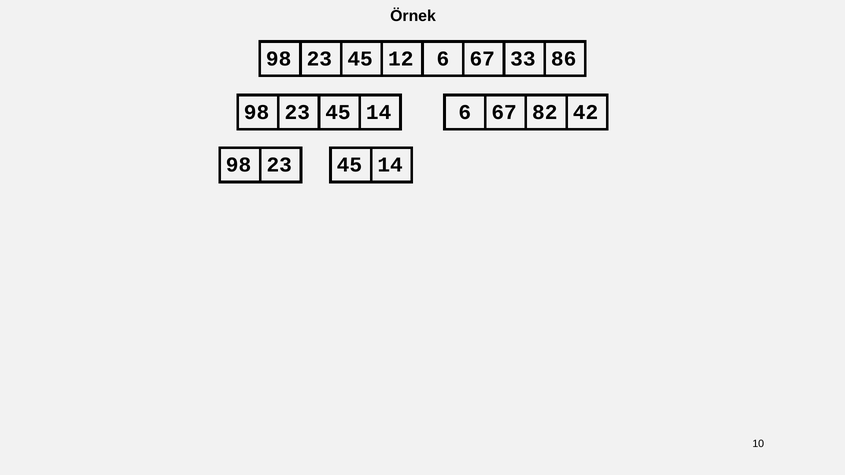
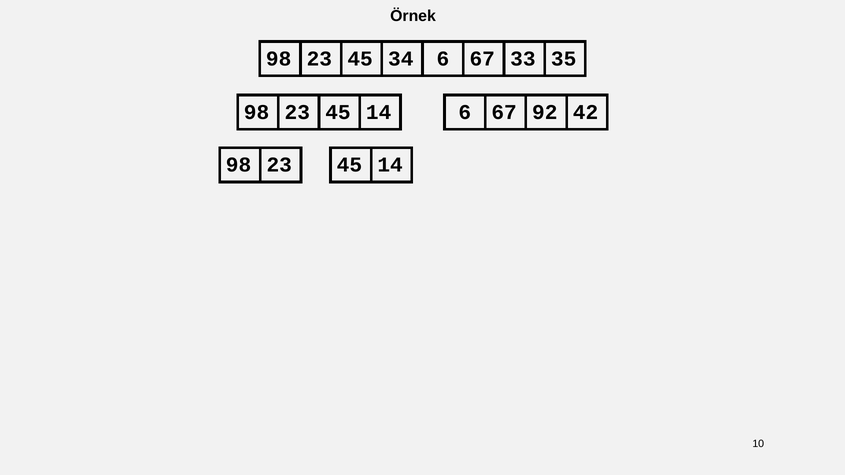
12: 12 -> 34
86: 86 -> 35
82: 82 -> 92
